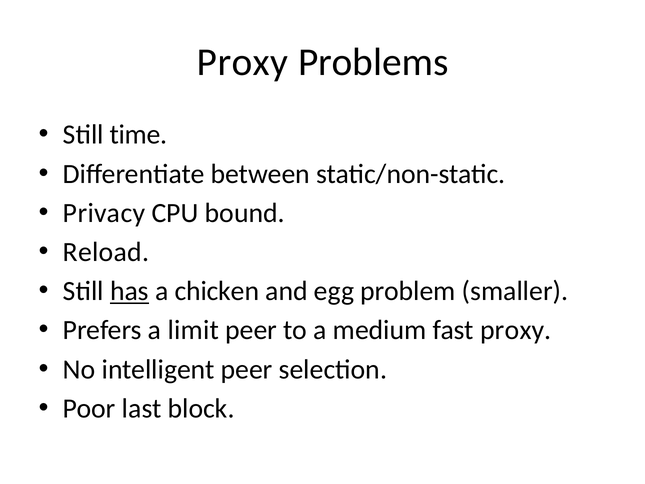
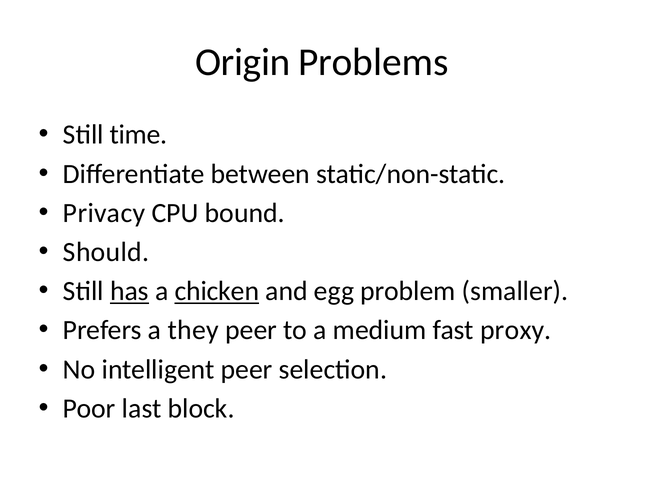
Proxy at (242, 62): Proxy -> Origin
Reload: Reload -> Should
chicken underline: none -> present
limit: limit -> they
